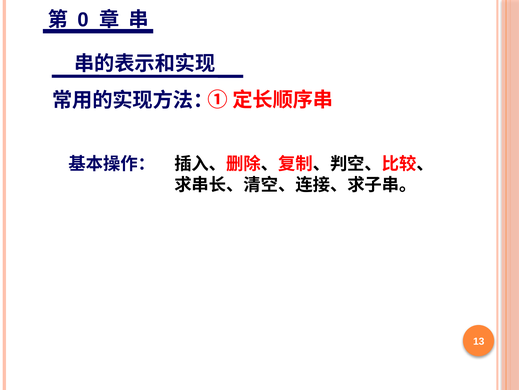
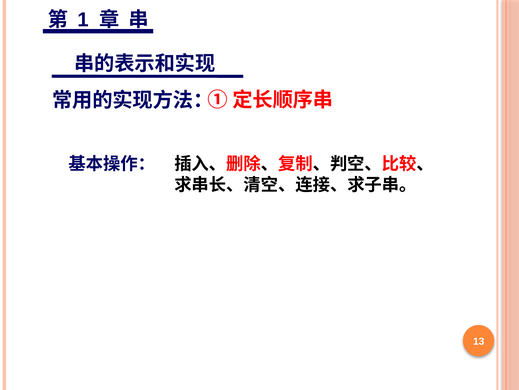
0: 0 -> 1
